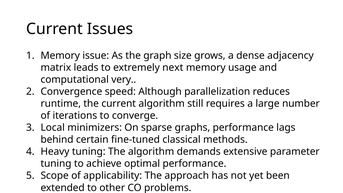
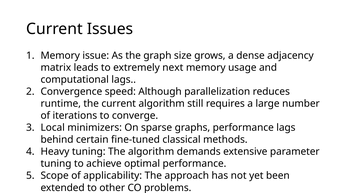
computational very: very -> lags
